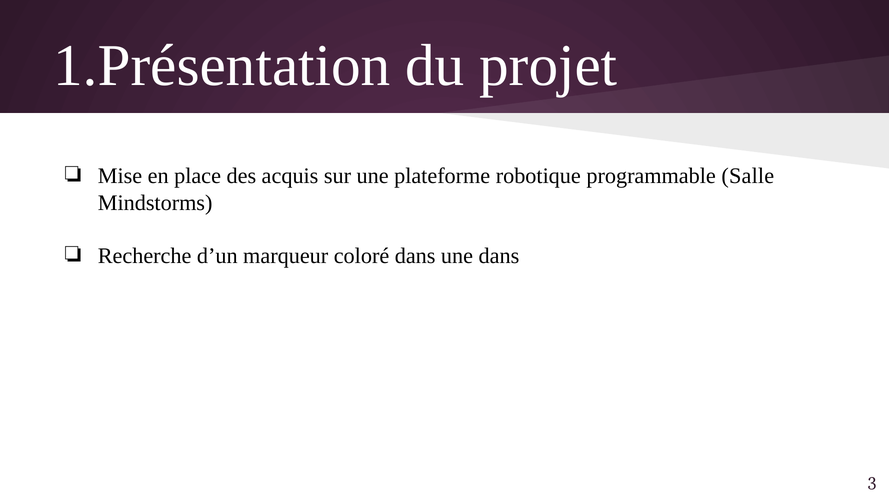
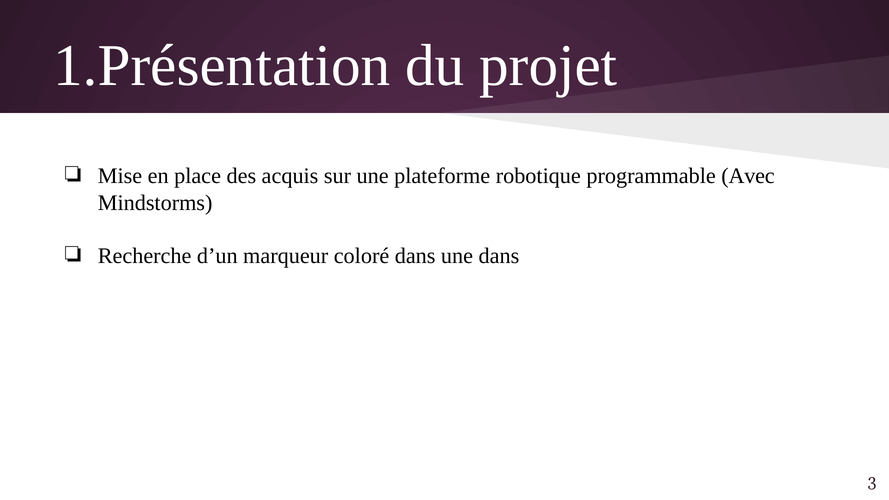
Salle: Salle -> Avec
